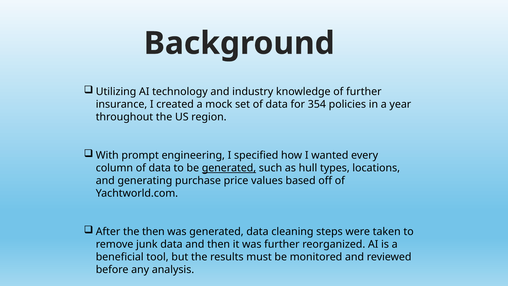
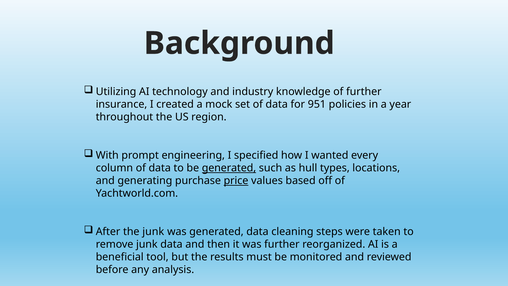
354: 354 -> 951
price underline: none -> present
the then: then -> junk
